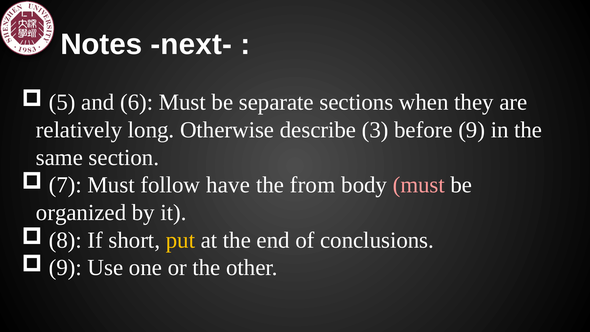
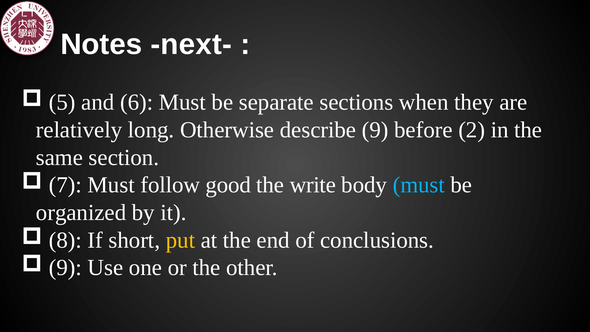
describe 3: 3 -> 9
before 9: 9 -> 2
have: have -> good
from: from -> write
must at (419, 185) colour: pink -> light blue
